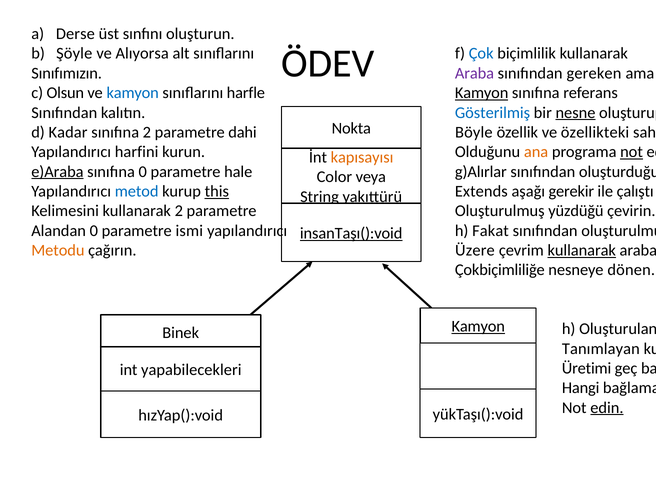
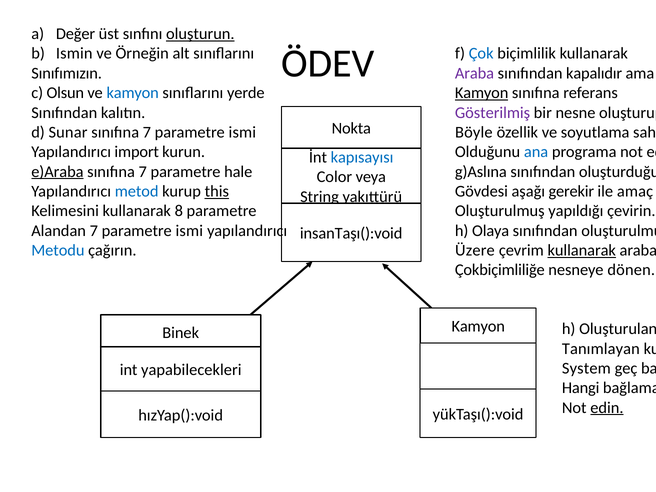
Derse: Derse -> Değer
oluşturun underline: none -> present
Şöyle: Şöyle -> Ismin
Alıyorsa: Alıyorsa -> Örneğin
gereken: gereken -> kapalıdır
harfle: harfle -> yerde
Gösterilmiş colour: blue -> purple
nesne underline: present -> none
özellikteki: özellikteki -> soyutlama
Kadar: Kadar -> Sunar
2 at (147, 132): 2 -> 7
dahi at (243, 132): dahi -> ismi
ana colour: orange -> blue
not at (631, 152) underline: present -> none
harfini: harfini -> import
kapısayısı colour: orange -> blue
g)Alırlar: g)Alırlar -> g)Aslına
0 at (143, 172): 0 -> 7
Extends: Extends -> Gövdesi
çalıştı: çalıştı -> amaç
yüzdüğü: yüzdüğü -> yapıldığı
kullanarak 2: 2 -> 8
Fakat: Fakat -> Olaya
Alandan 0: 0 -> 7
insanTaşı():void underline: present -> none
Metodu colour: orange -> blue
Kamyon at (478, 327) underline: present -> none
Üretimi: Üretimi -> System
